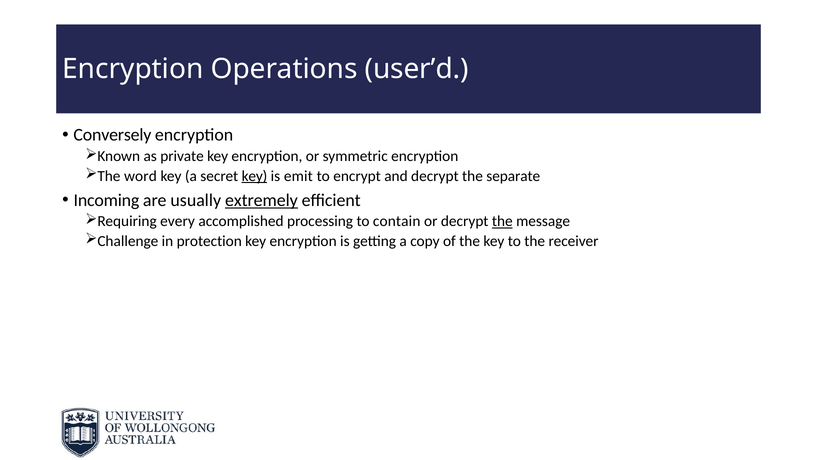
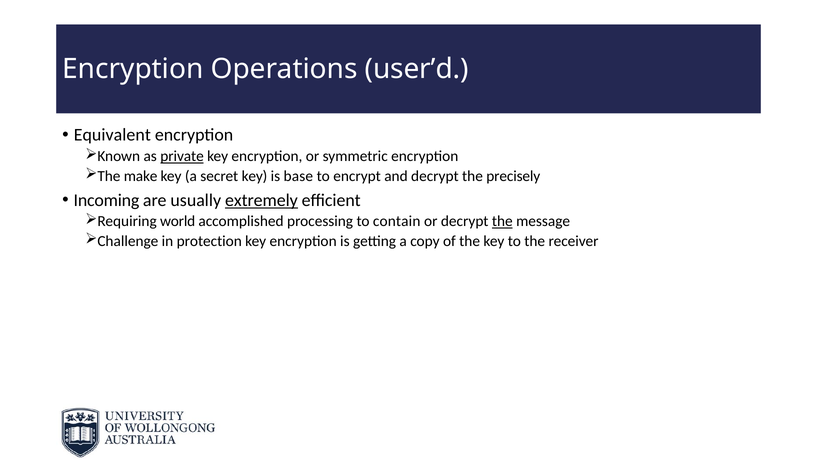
Conversely: Conversely -> Equivalent
private underline: none -> present
word: word -> make
key at (255, 176) underline: present -> none
emit: emit -> base
separate: separate -> precisely
every: every -> world
